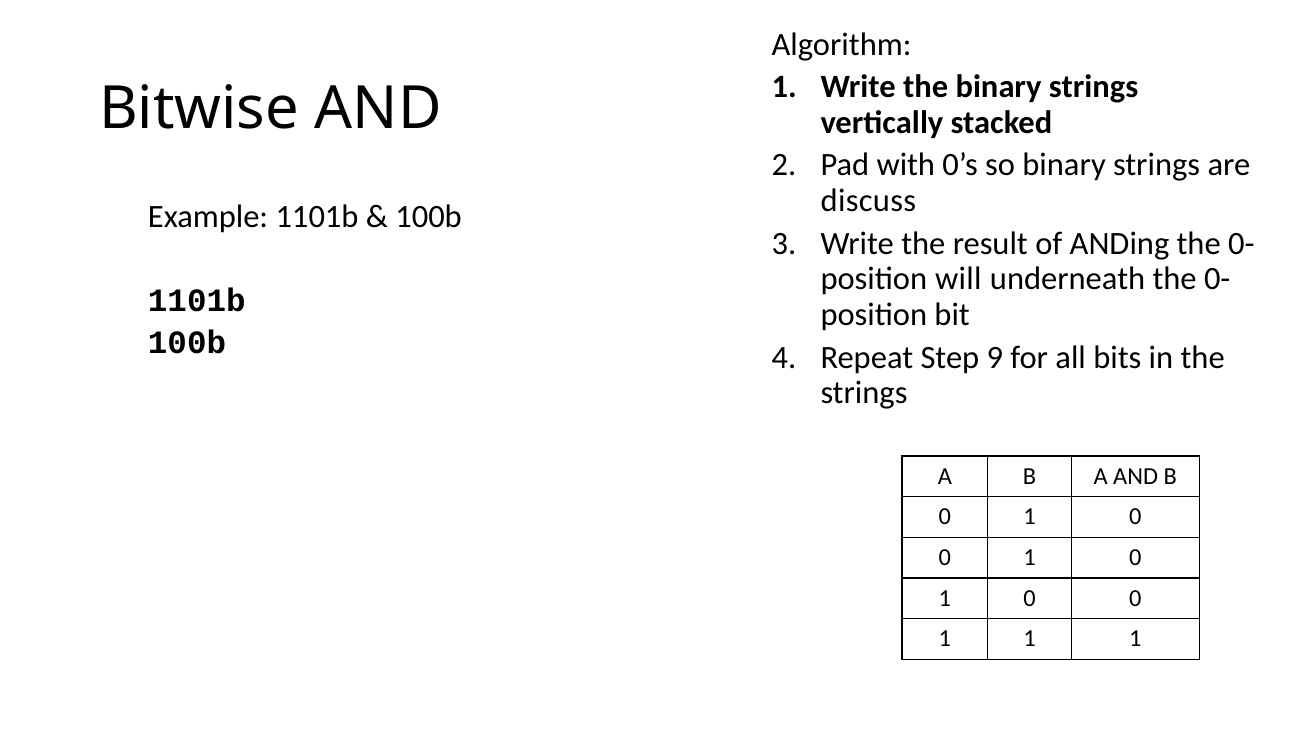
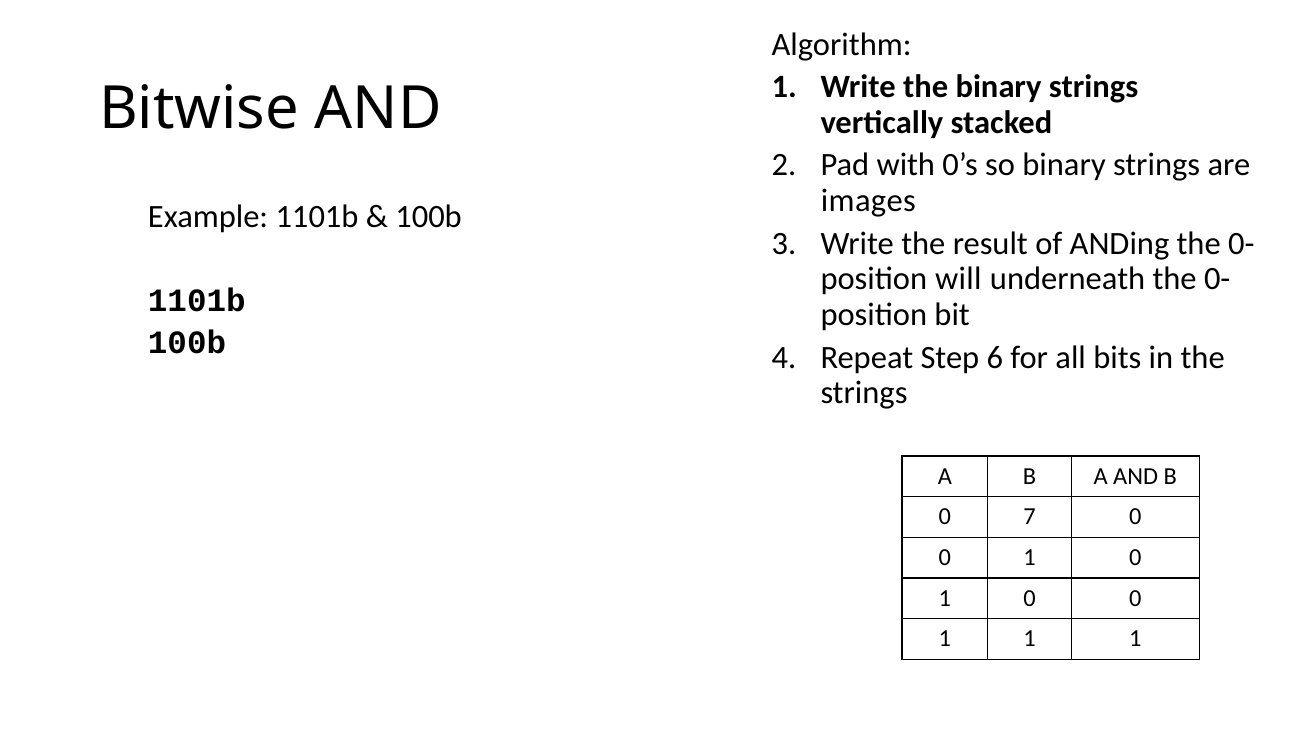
discuss: discuss -> images
9: 9 -> 6
1 at (1030, 517): 1 -> 7
